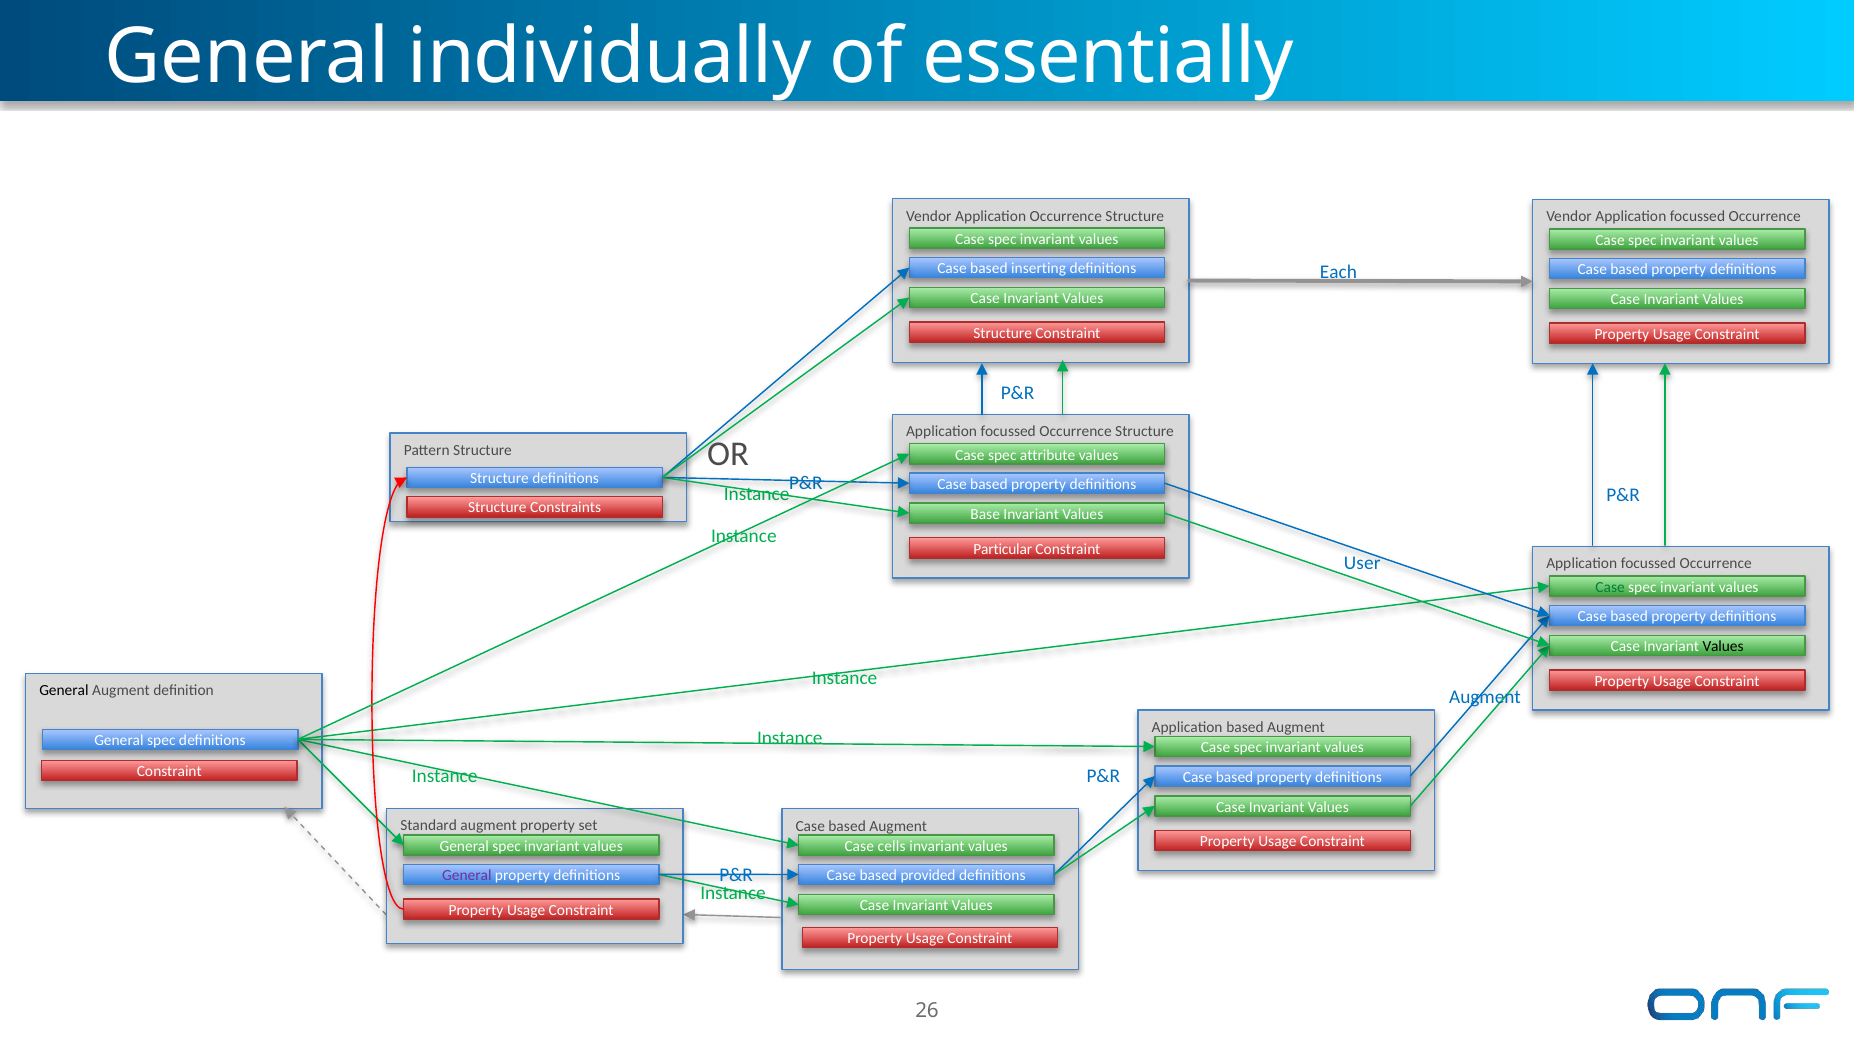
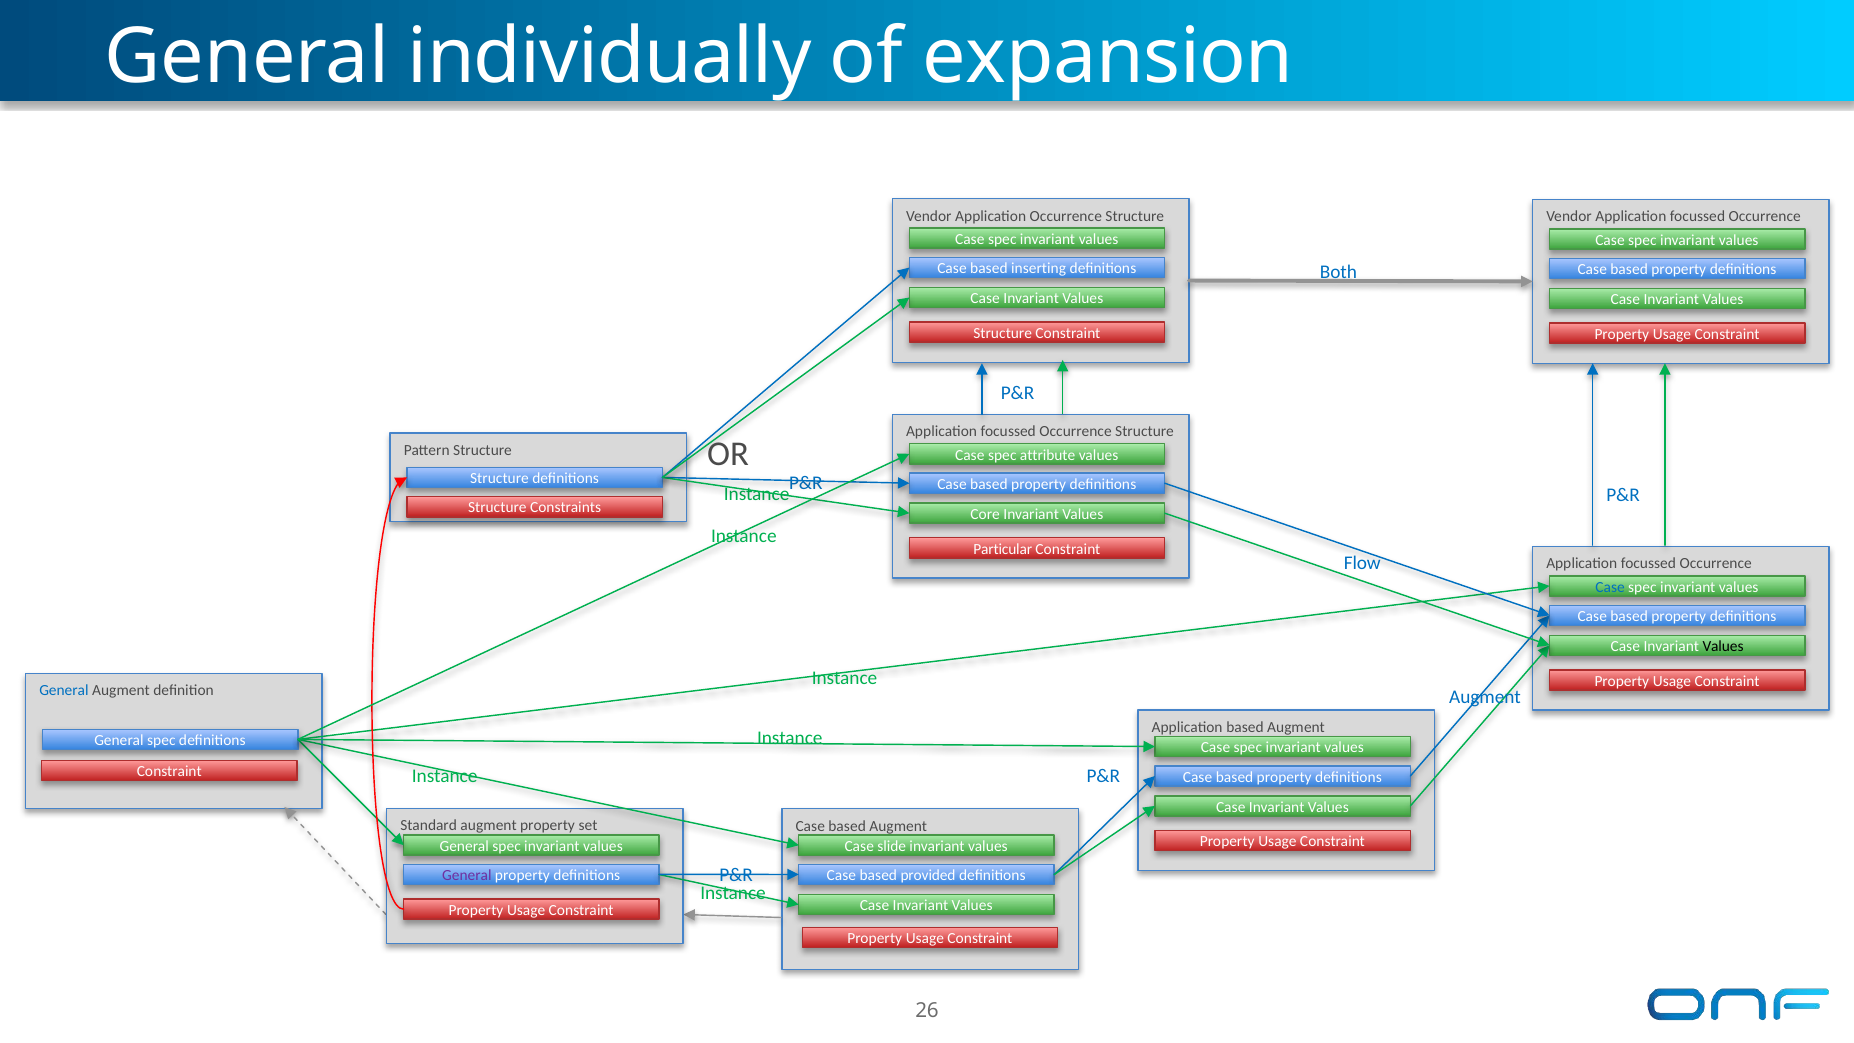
essentially: essentially -> expansion
Each: Each -> Both
Base: Base -> Core
User: User -> Flow
Case at (1610, 587) colour: green -> blue
General at (64, 691) colour: black -> blue
cells: cells -> slide
